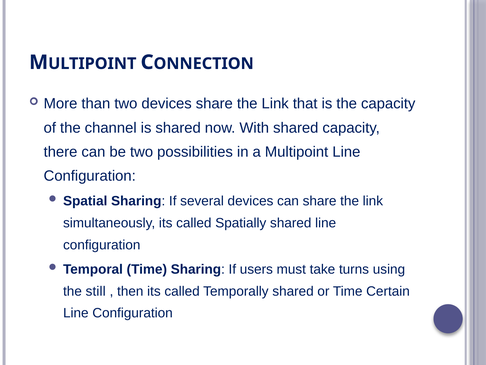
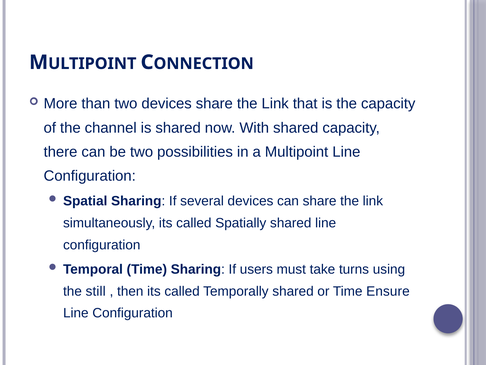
Certain: Certain -> Ensure
